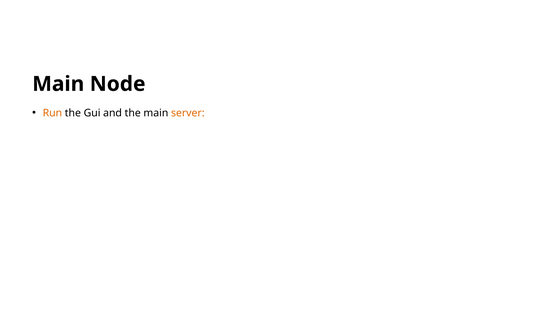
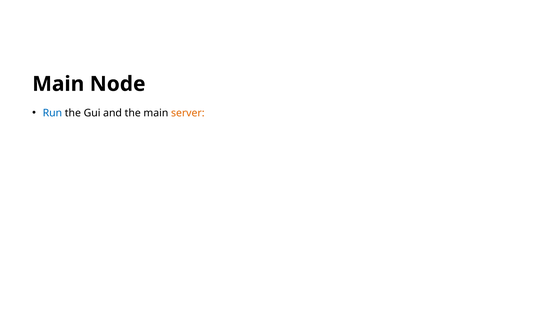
Run colour: orange -> blue
